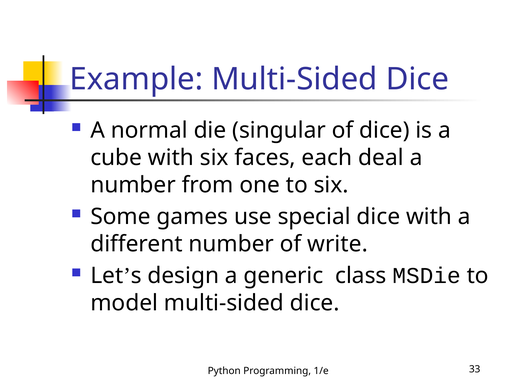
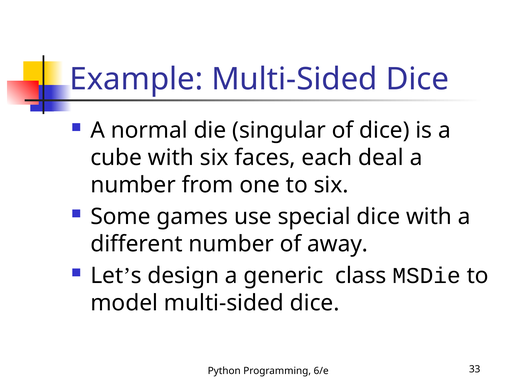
write: write -> away
1/e: 1/e -> 6/e
